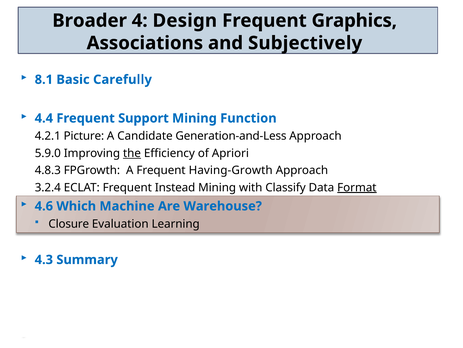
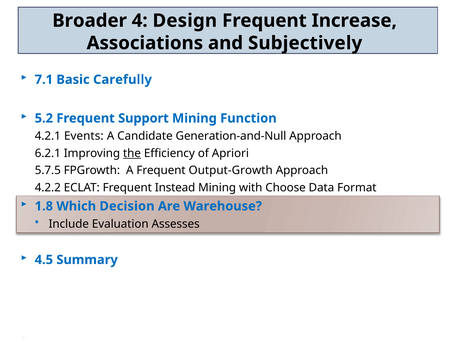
Graphics: Graphics -> Increase
8.1: 8.1 -> 7.1
4.4: 4.4 -> 5.2
Picture: Picture -> Events
Generation-and-Less: Generation-and-Less -> Generation-and-Null
5.9.0: 5.9.0 -> 6.2.1
4.8.3: 4.8.3 -> 5.7.5
Having-Growth: Having-Growth -> Output-Growth
3.2.4: 3.2.4 -> 4.2.2
Classify: Classify -> Choose
Format underline: present -> none
4.6: 4.6 -> 1.8
Machine: Machine -> Decision
Closure: Closure -> Include
Learning: Learning -> Assesses
4.3: 4.3 -> 4.5
